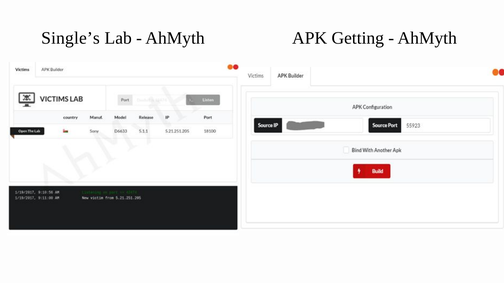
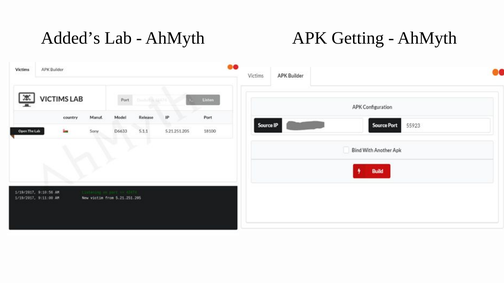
Single’s: Single’s -> Added’s
